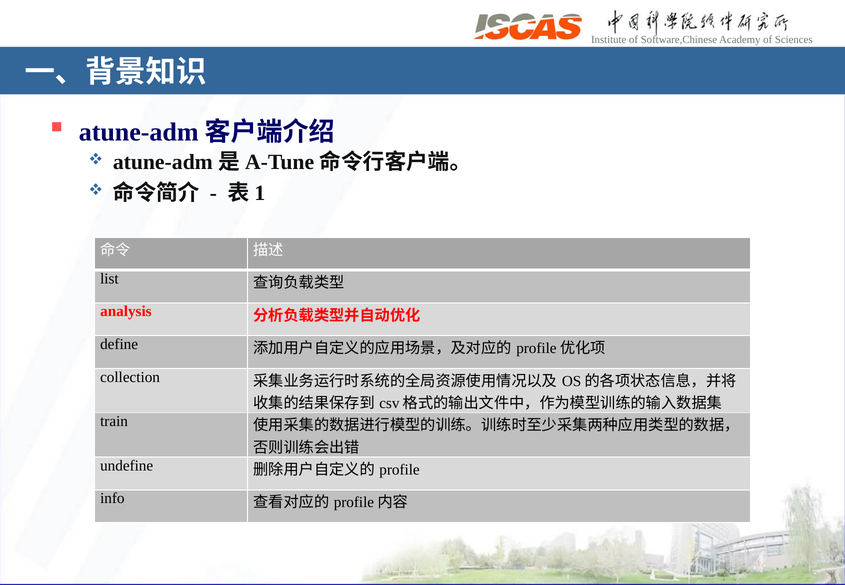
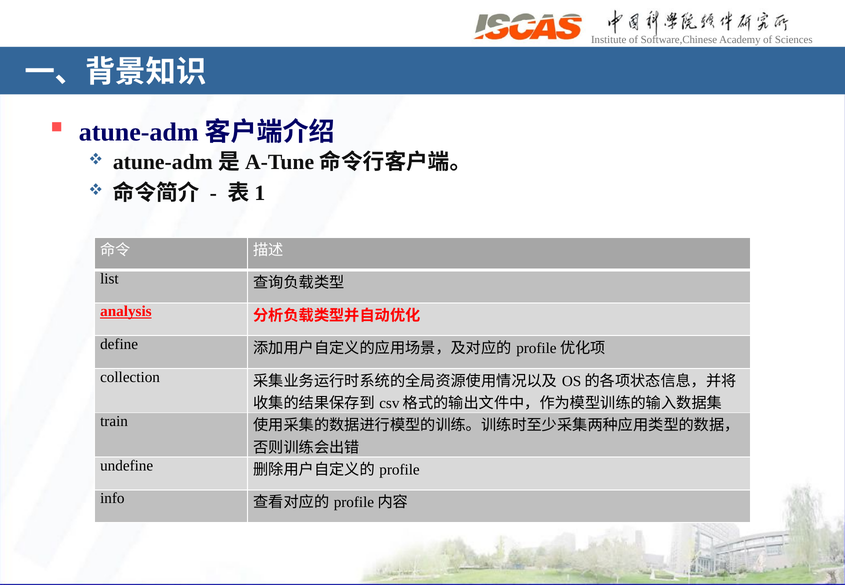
analysis underline: none -> present
